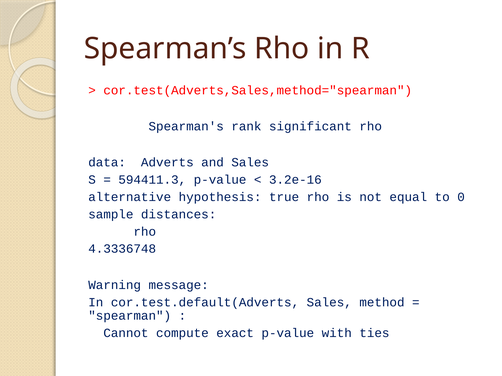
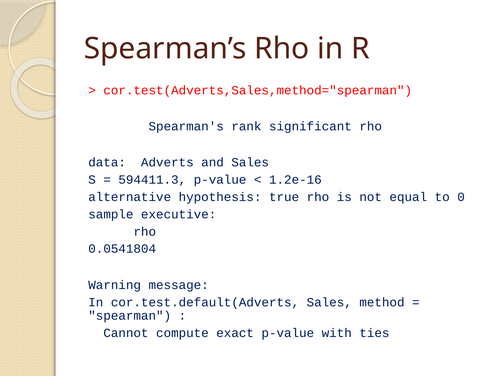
3.2e-16: 3.2e-16 -> 1.2e-16
distances: distances -> executive
4.3336748: 4.3336748 -> 0.0541804
